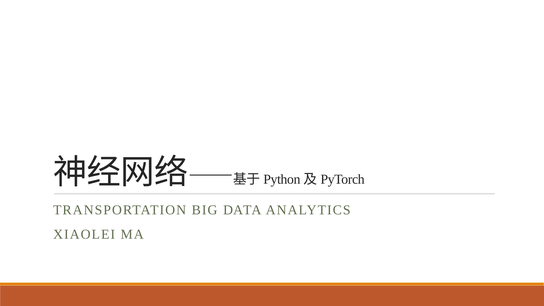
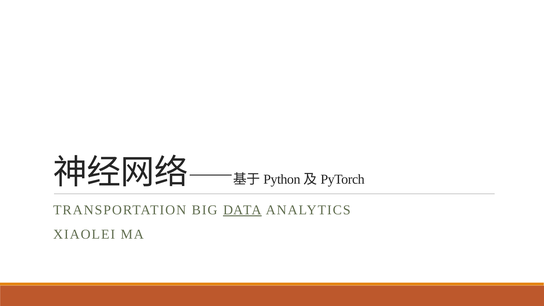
DATA underline: none -> present
